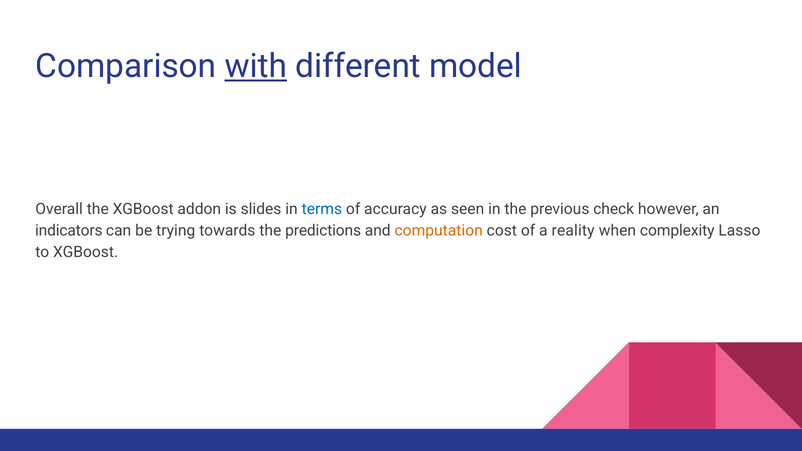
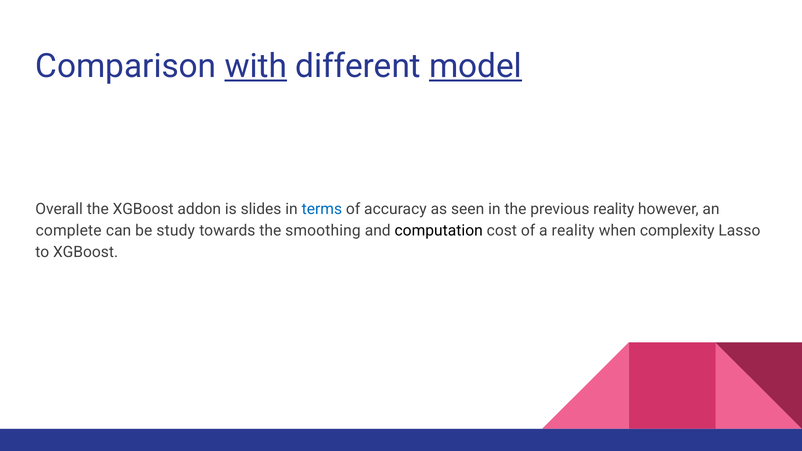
model underline: none -> present
previous check: check -> reality
indicators: indicators -> complete
trying: trying -> study
predictions: predictions -> smoothing
computation colour: orange -> black
